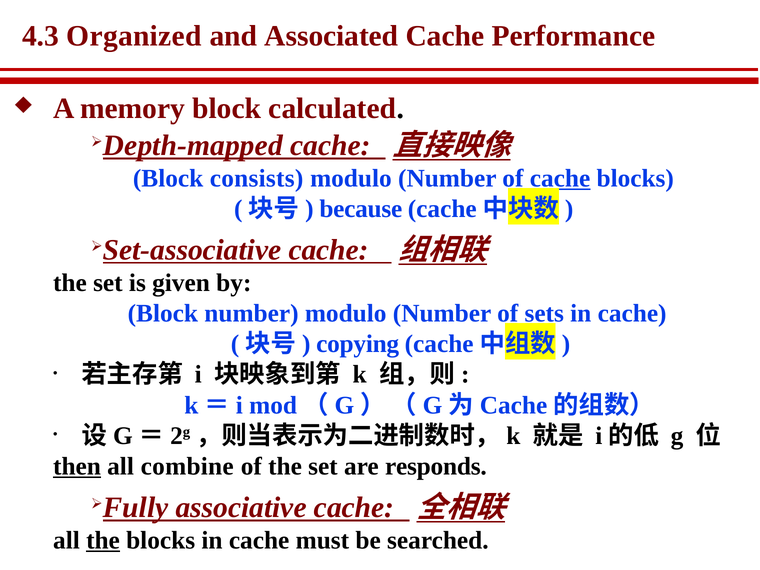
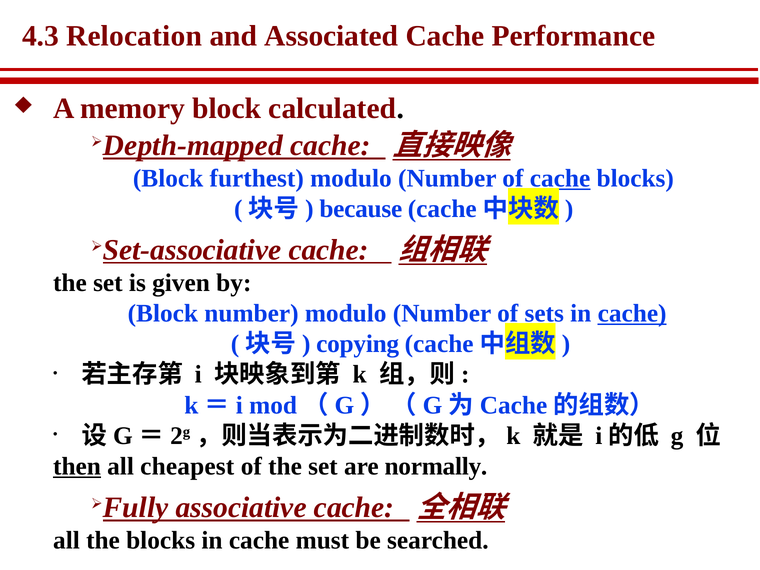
Organized: Organized -> Relocation
consists: consists -> furthest
cache at (632, 313) underline: none -> present
combine: combine -> cheapest
responds: responds -> normally
the at (103, 540) underline: present -> none
